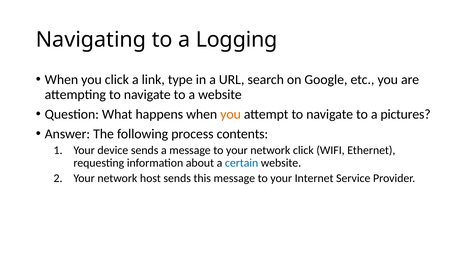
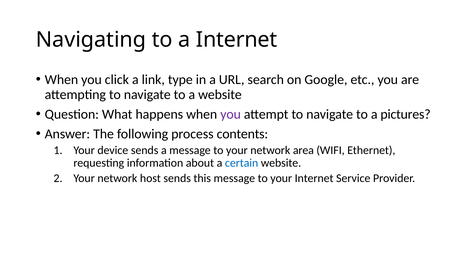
a Logging: Logging -> Internet
you at (231, 114) colour: orange -> purple
network click: click -> area
